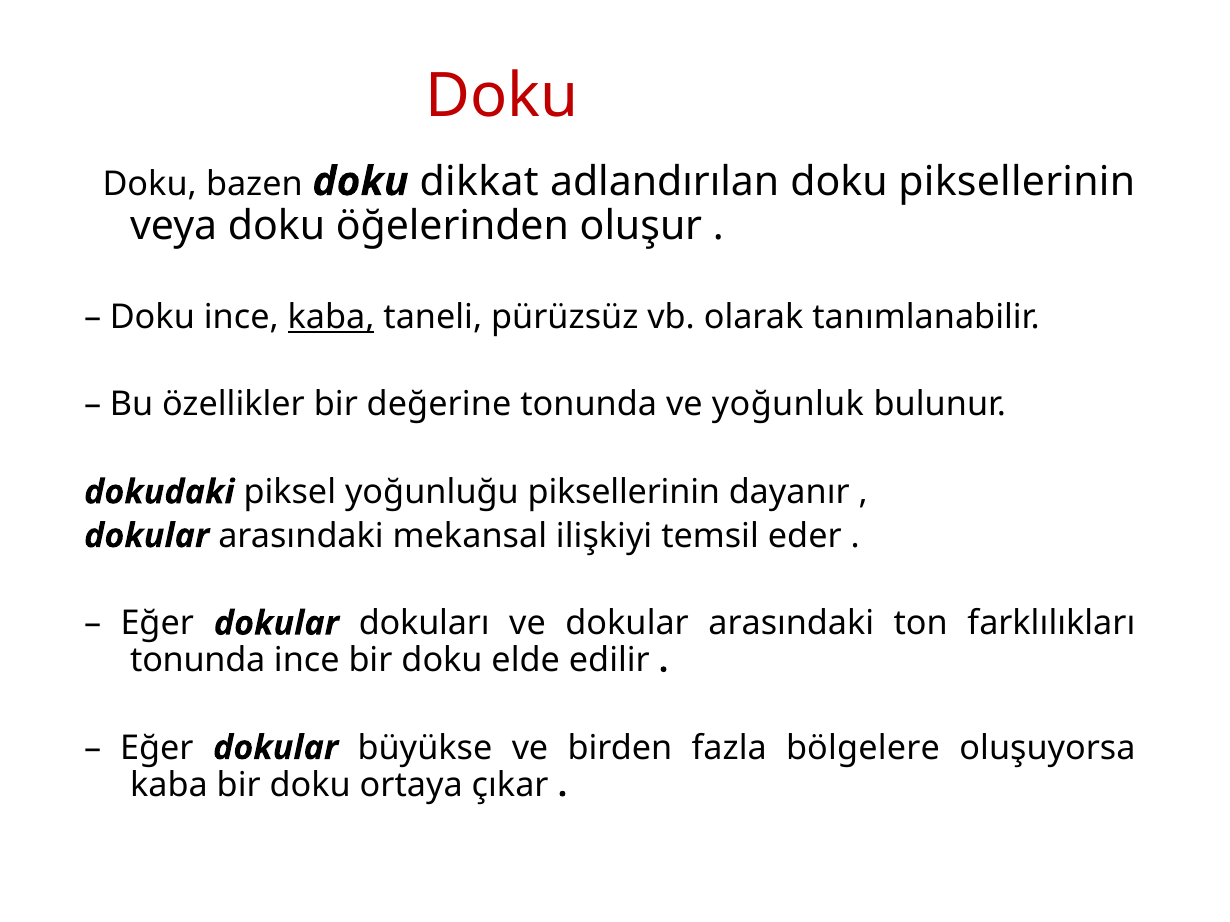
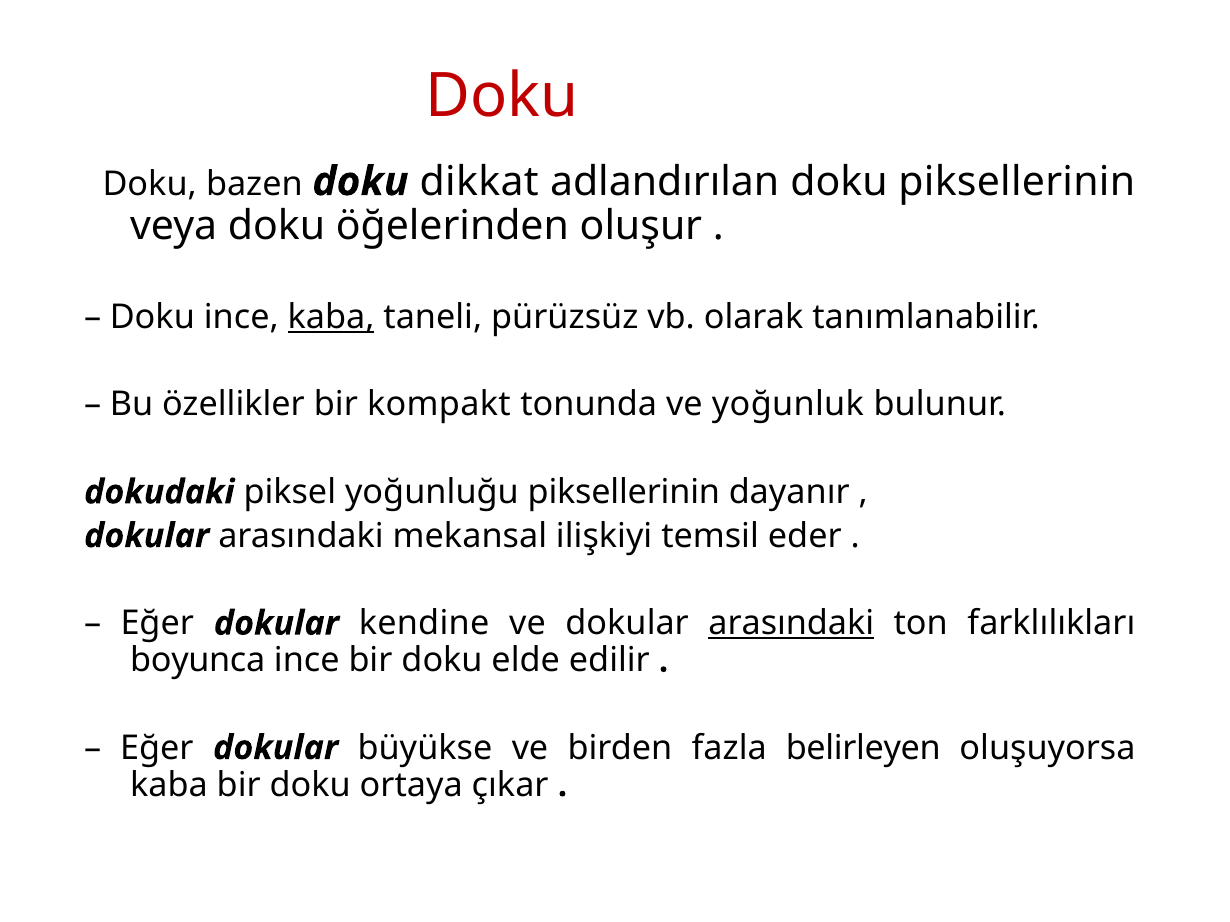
değerine: değerine -> kompakt
dokuları: dokuları -> kendine
arasındaki at (791, 624) underline: none -> present
tonunda at (198, 661): tonunda -> boyunca
bölgelere: bölgelere -> belirleyen
